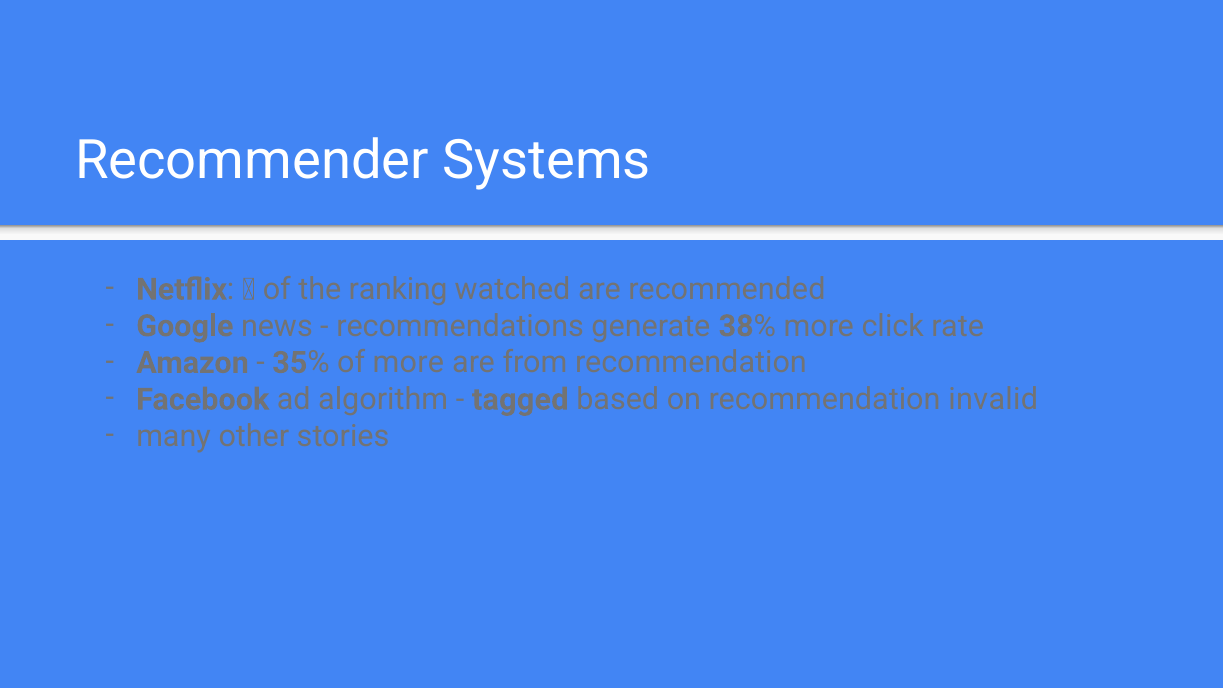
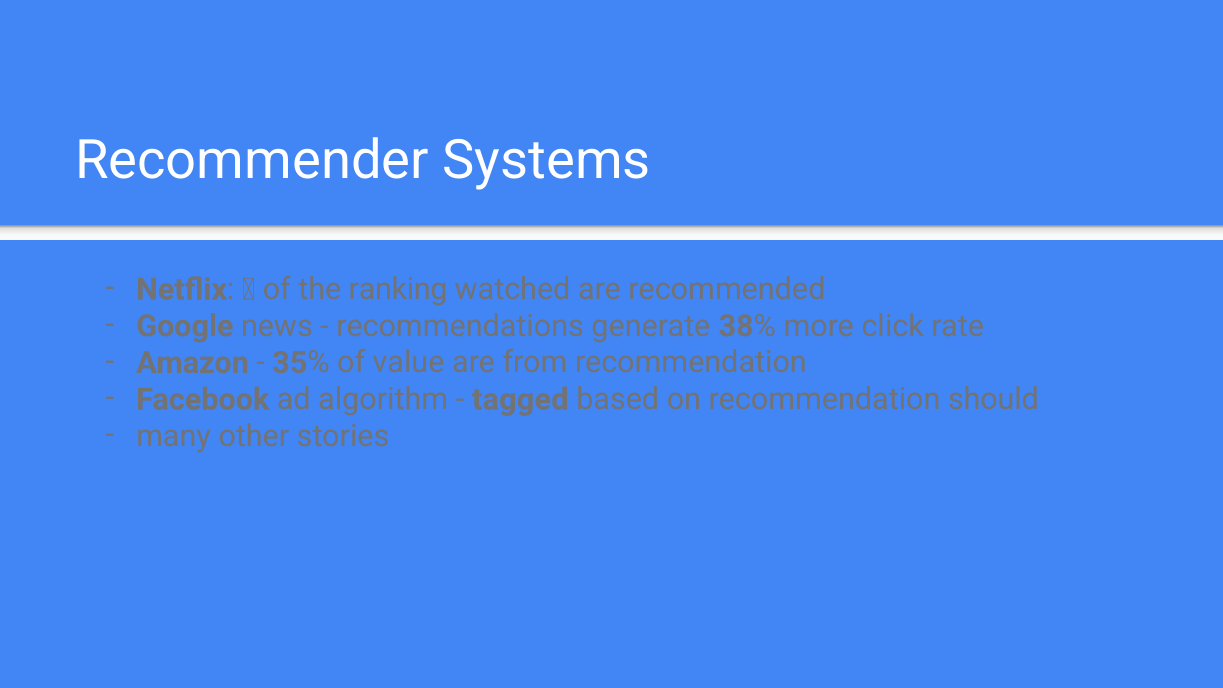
of more: more -> value
invalid: invalid -> should
